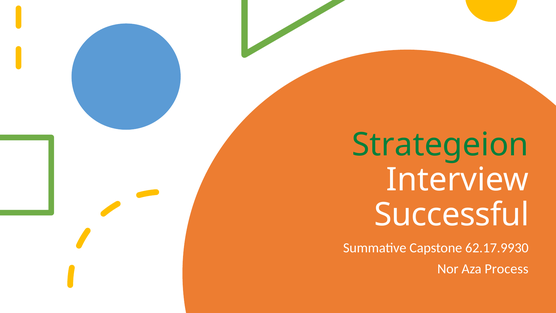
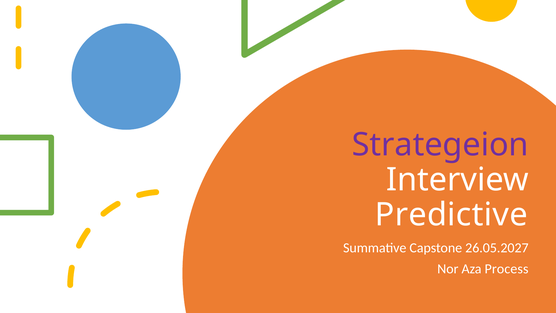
Strategeion colour: green -> purple
Successful: Successful -> Predictive
62.17.9930: 62.17.9930 -> 26.05.2027
